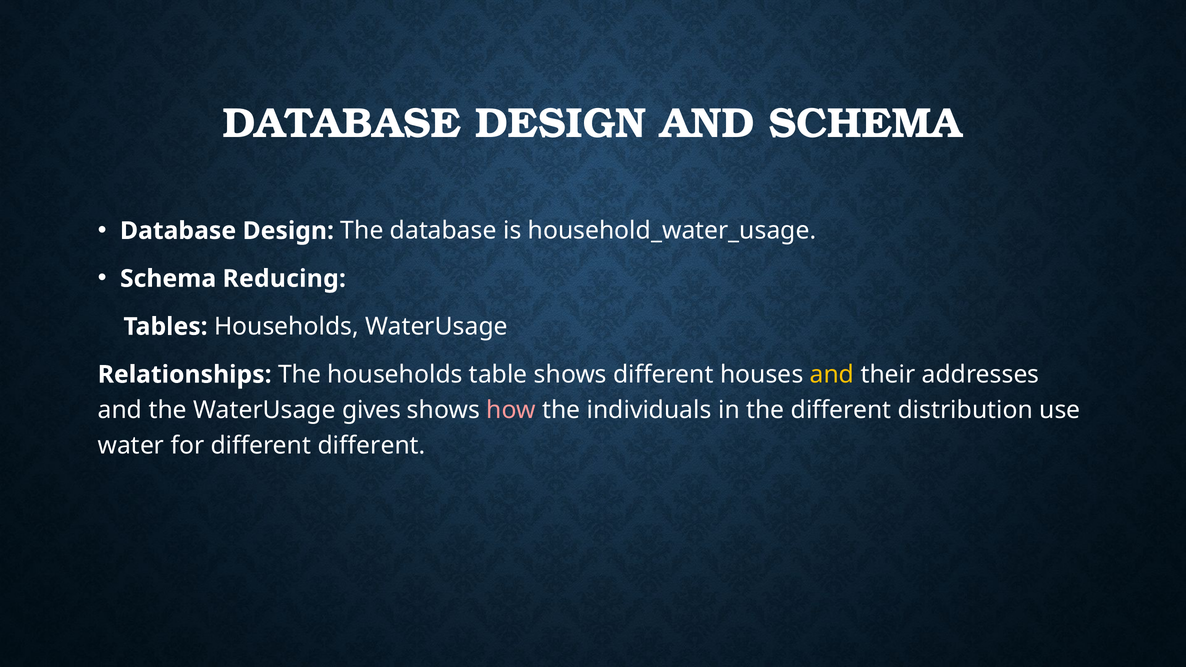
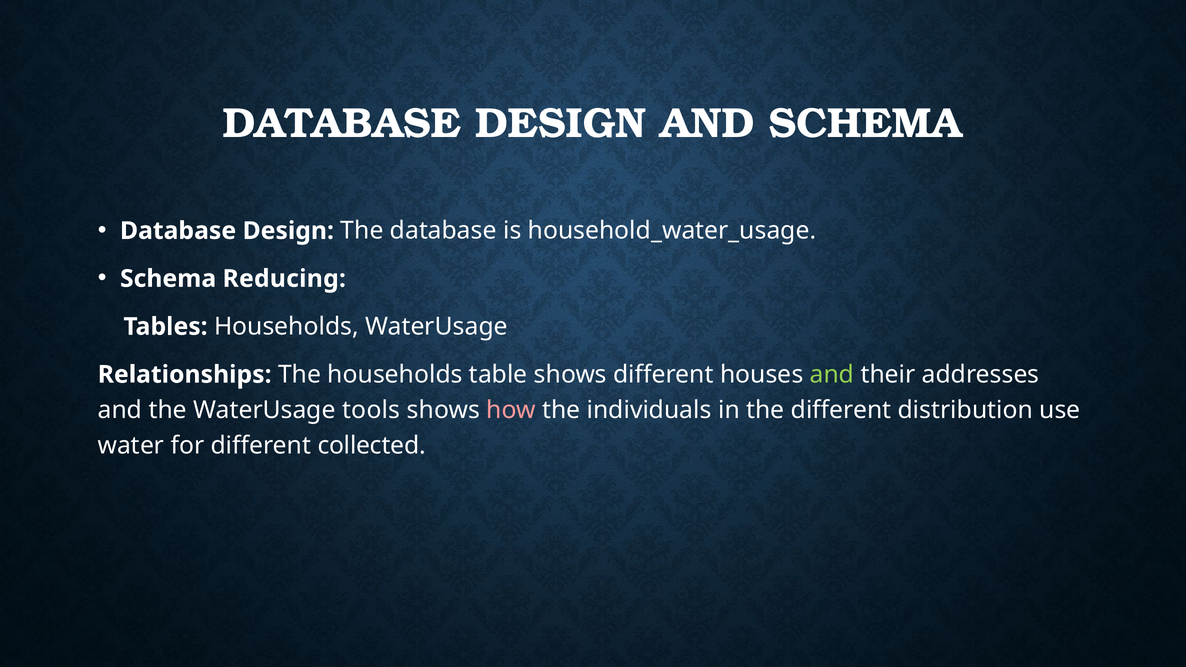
and at (832, 375) colour: yellow -> light green
gives: gives -> tools
different different: different -> collected
